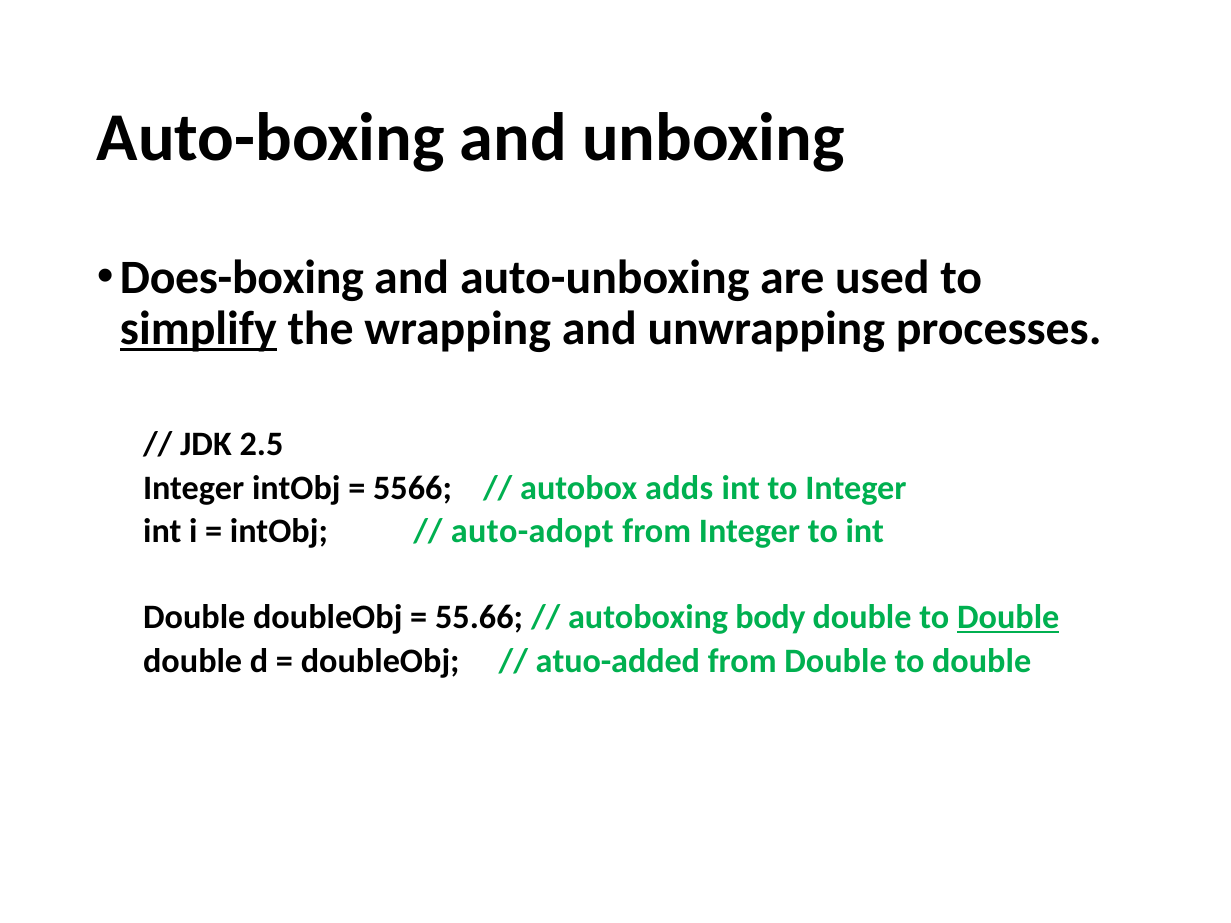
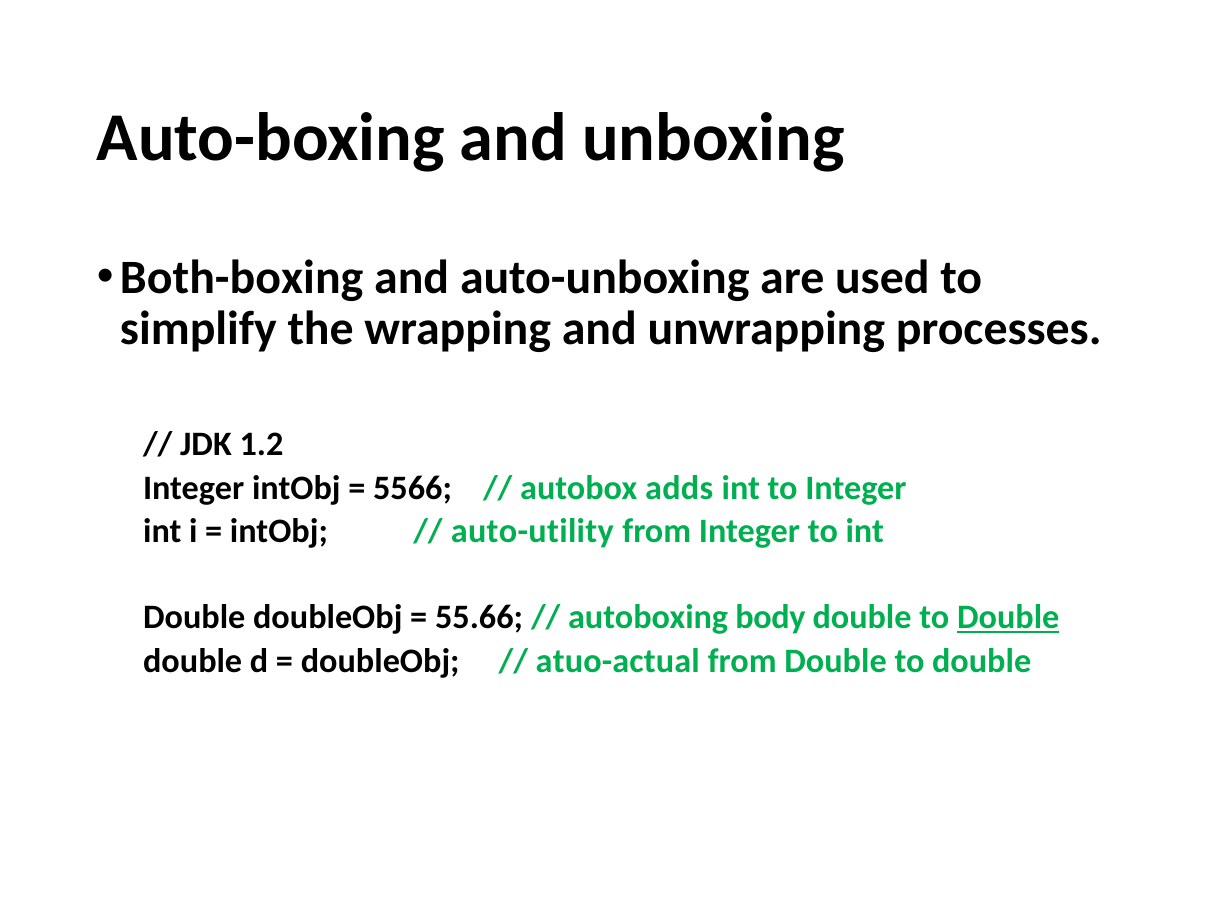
Does-boxing: Does-boxing -> Both-boxing
simplify underline: present -> none
2.5: 2.5 -> 1.2
auto-adopt: auto-adopt -> auto-utility
atuo-added: atuo-added -> atuo-actual
